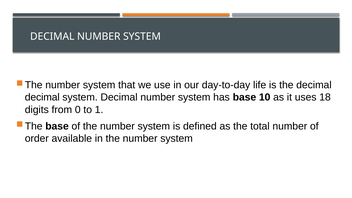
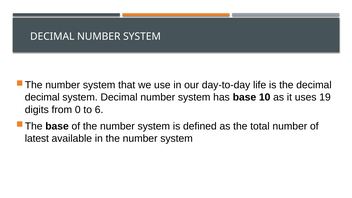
18: 18 -> 19
1: 1 -> 6
order: order -> latest
